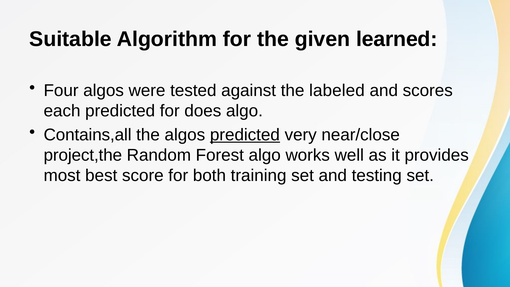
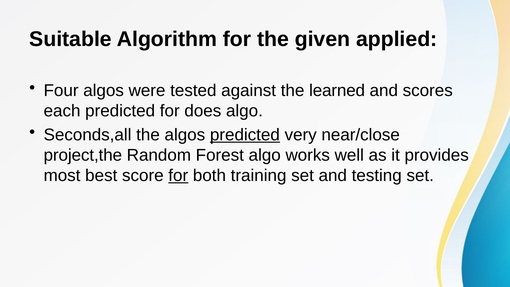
learned: learned -> applied
labeled: labeled -> learned
Contains,all: Contains,all -> Seconds,all
for at (178, 176) underline: none -> present
